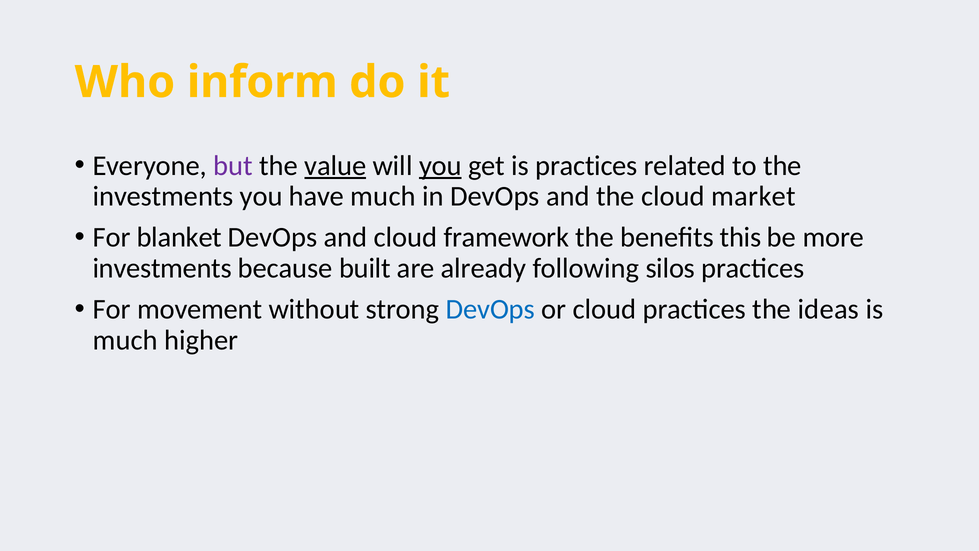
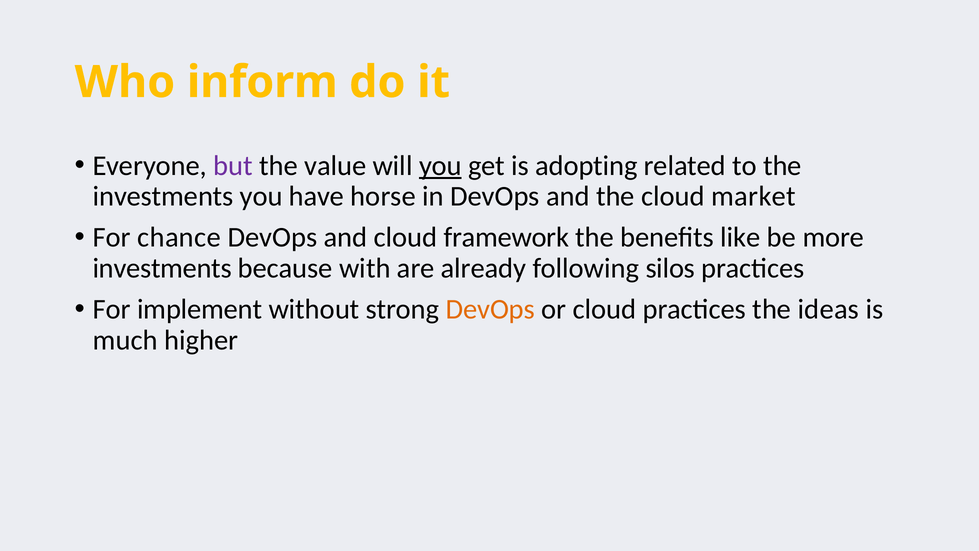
value underline: present -> none
is practices: practices -> adopting
have much: much -> horse
blanket: blanket -> chance
this: this -> like
built: built -> with
movement: movement -> implement
DevOps at (490, 309) colour: blue -> orange
